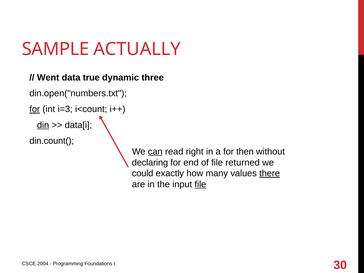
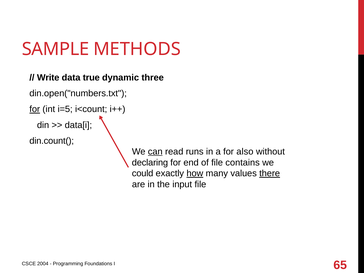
ACTUALLY: ACTUALLY -> METHODS
Went: Went -> Write
i=3: i=3 -> i=5
din underline: present -> none
right: right -> runs
then: then -> also
returned: returned -> contains
how underline: none -> present
file at (200, 184) underline: present -> none
30: 30 -> 65
